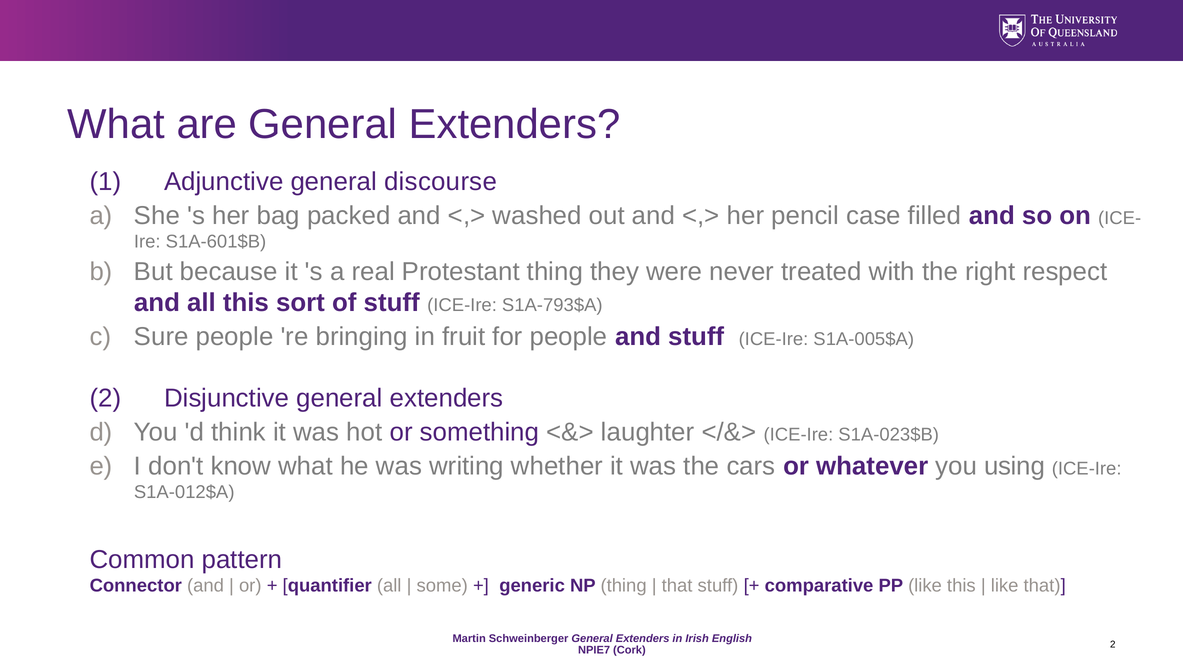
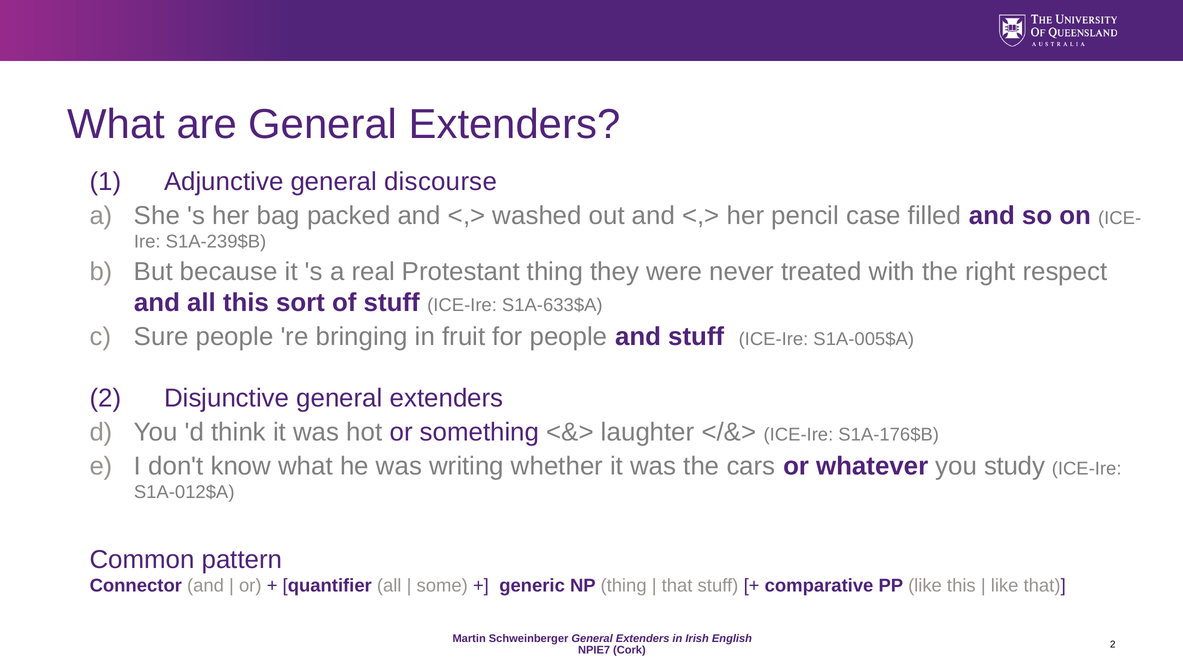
S1A-601$B: S1A-601$B -> S1A-239$B
S1A-793$A: S1A-793$A -> S1A-633$A
S1A-023$B: S1A-023$B -> S1A-176$B
using: using -> study
